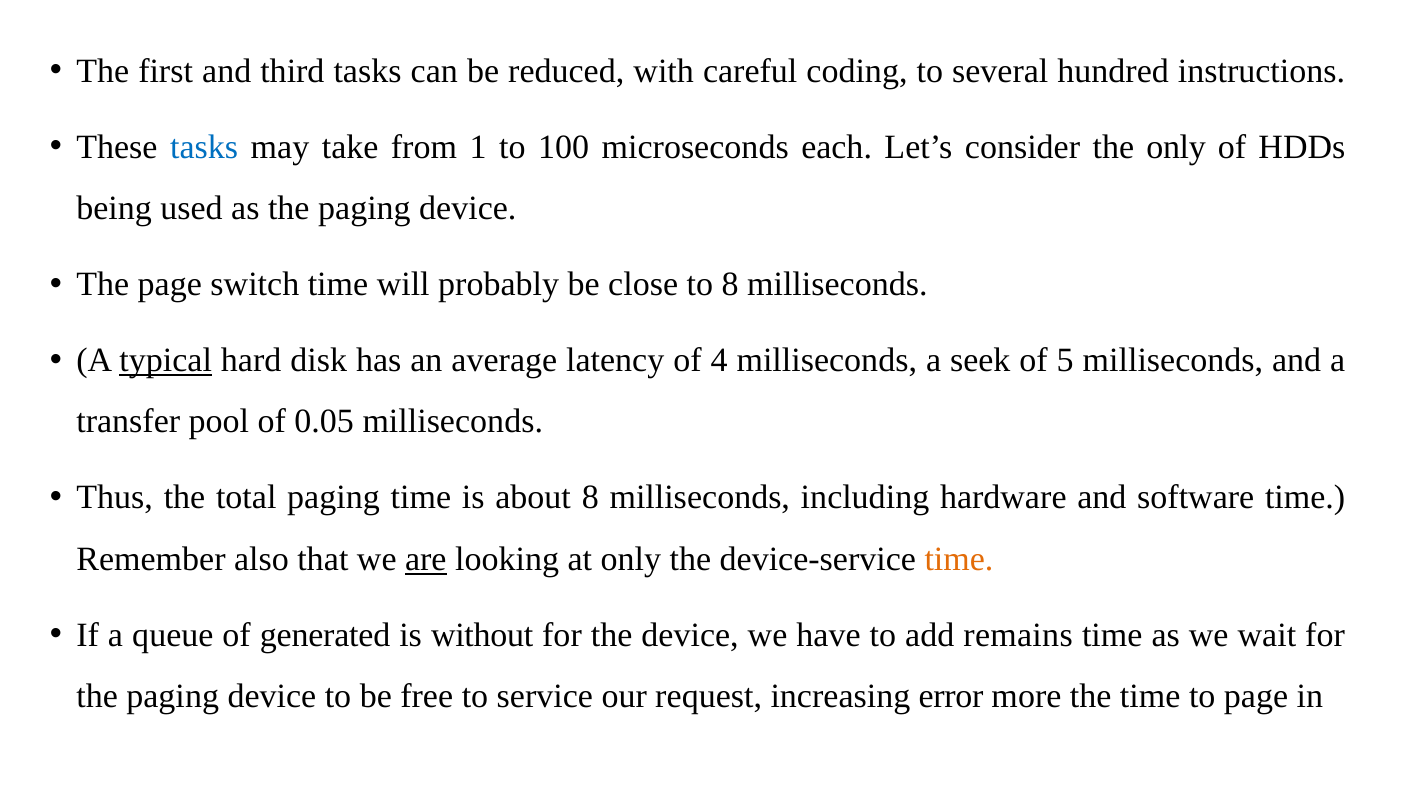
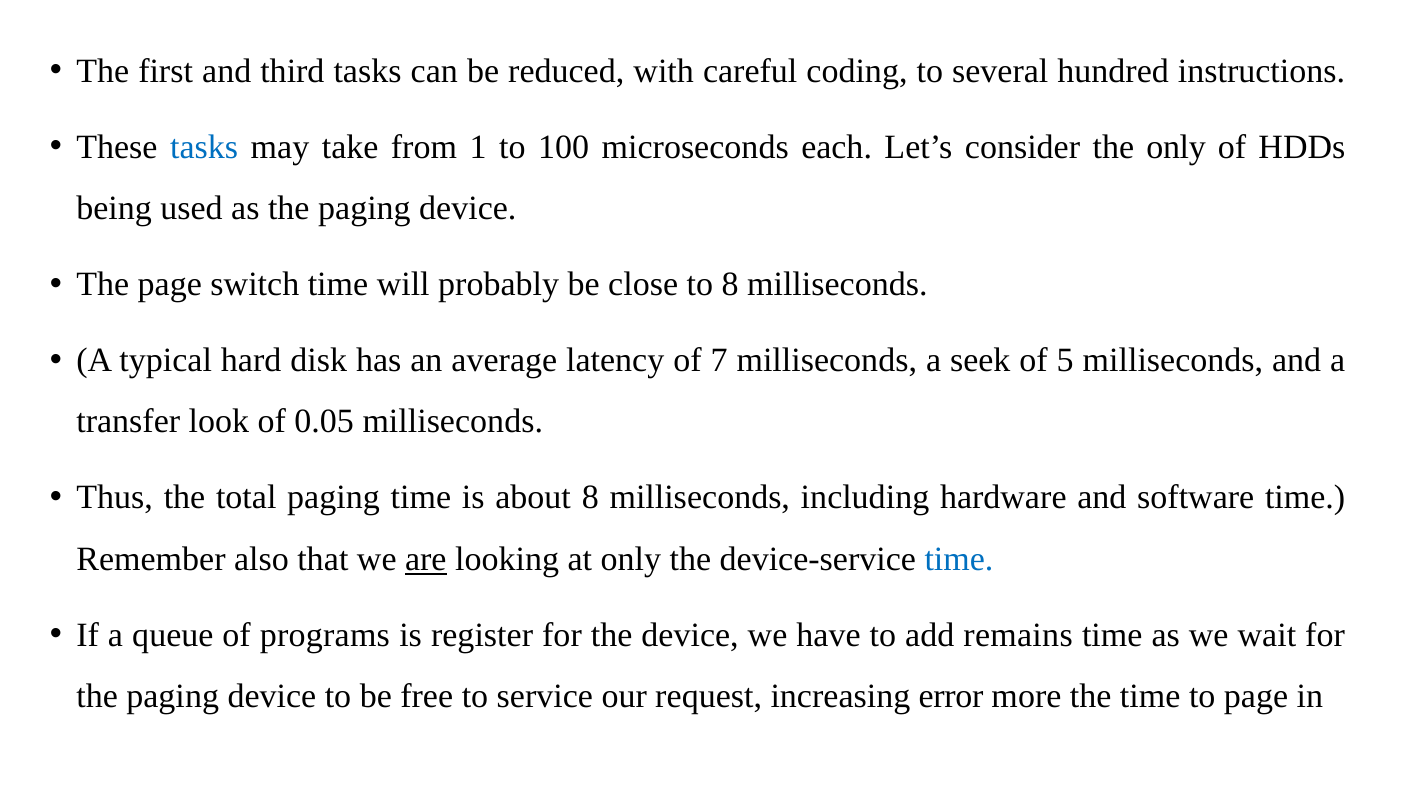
typical underline: present -> none
4: 4 -> 7
pool: pool -> look
time at (959, 559) colour: orange -> blue
generated: generated -> programs
without: without -> register
